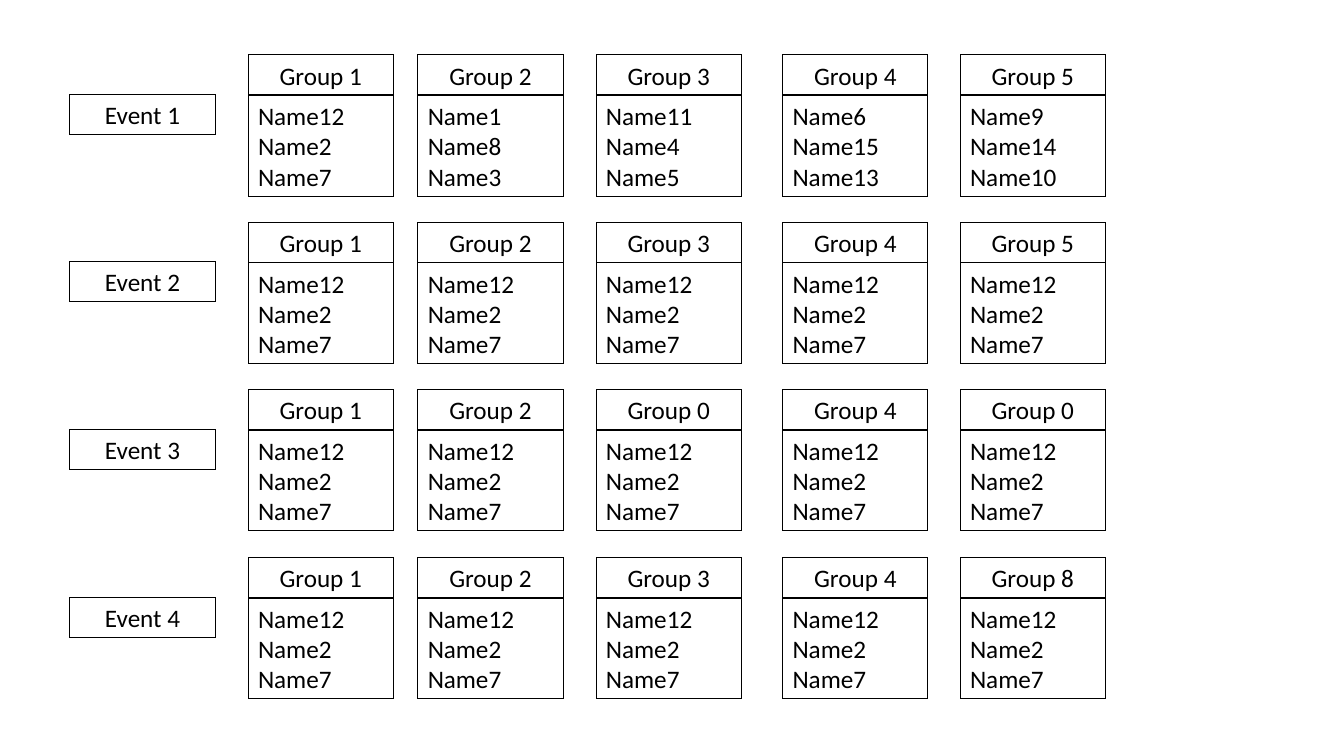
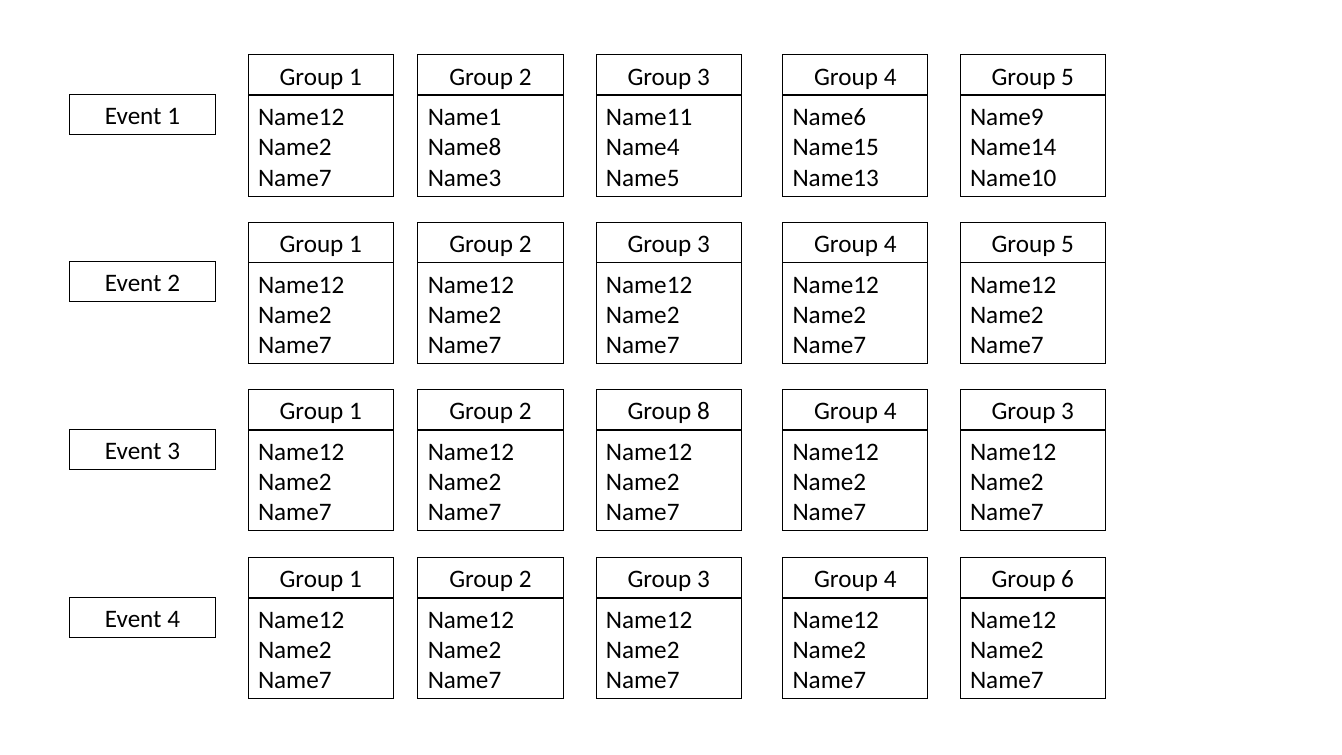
0 at (703, 411): 0 -> 8
0 at (1068, 411): 0 -> 3
8: 8 -> 6
